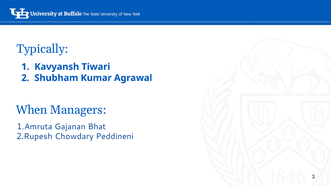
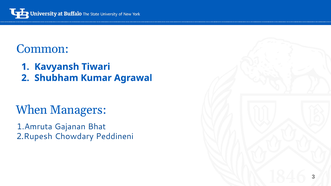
Typically: Typically -> Common
